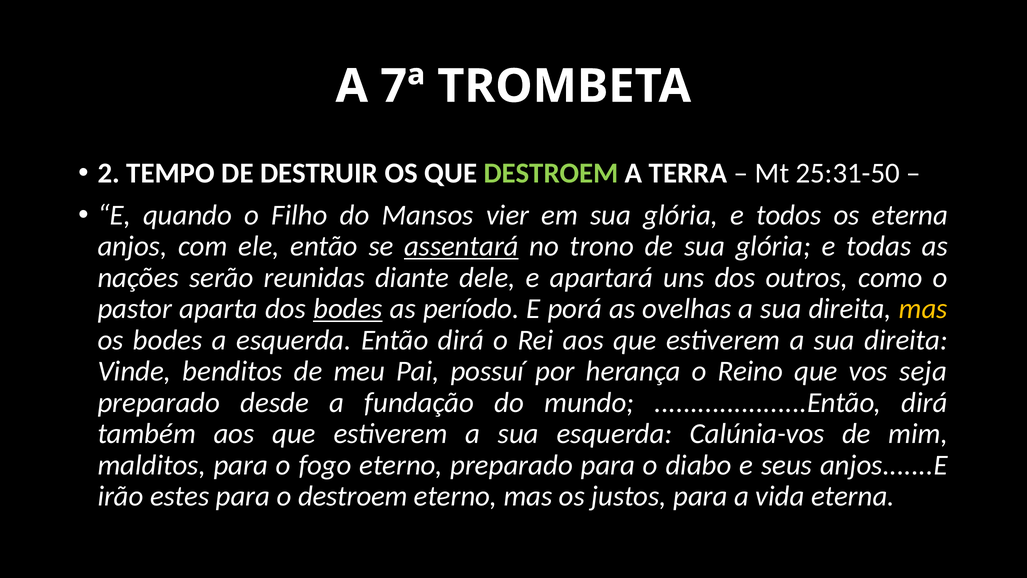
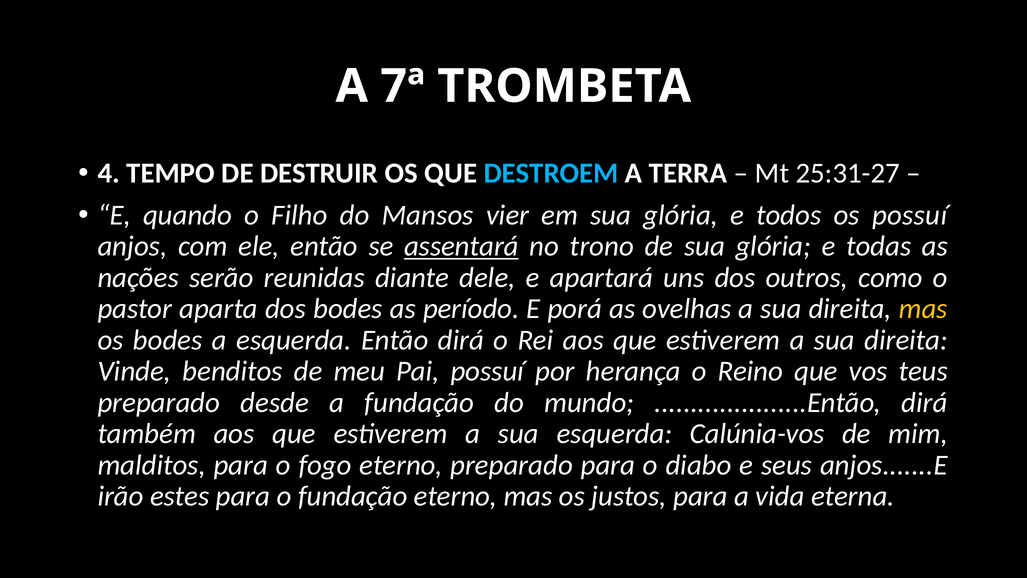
2: 2 -> 4
DESTROEM at (551, 173) colour: light green -> light blue
25:31-50: 25:31-50 -> 25:31-27
os eterna: eterna -> possuí
bodes at (348, 309) underline: present -> none
seja: seja -> teus
o destroem: destroem -> fundação
